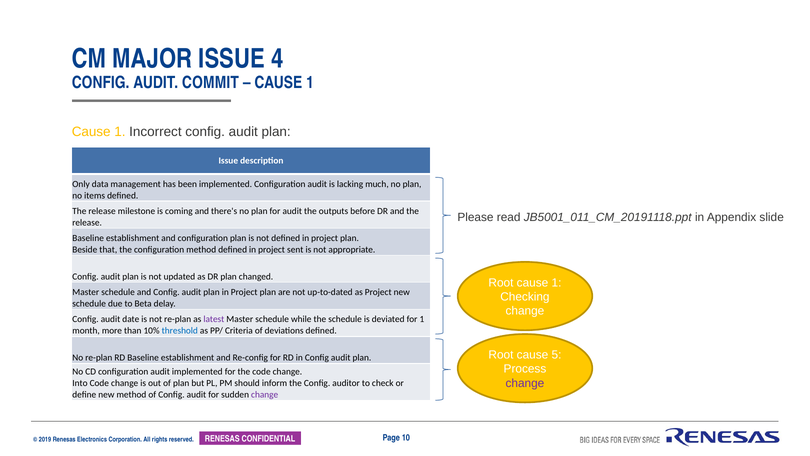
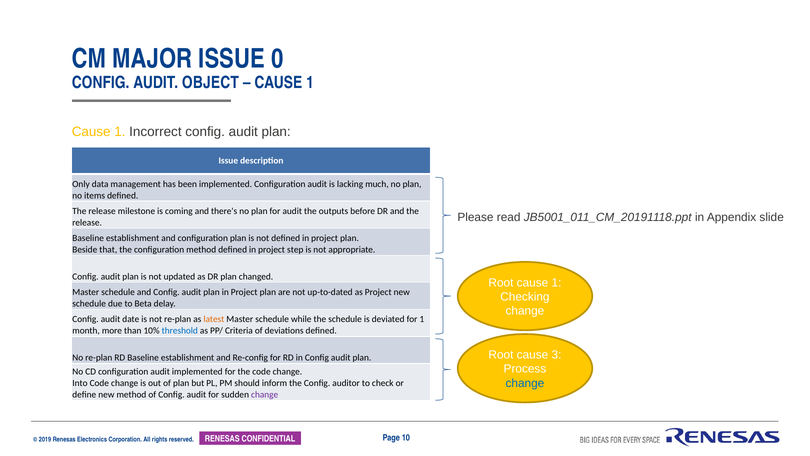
4: 4 -> 0
COMMIT: COMMIT -> OBJECT
sent: sent -> step
latest colour: purple -> orange
5: 5 -> 3
change at (525, 383) colour: purple -> blue
